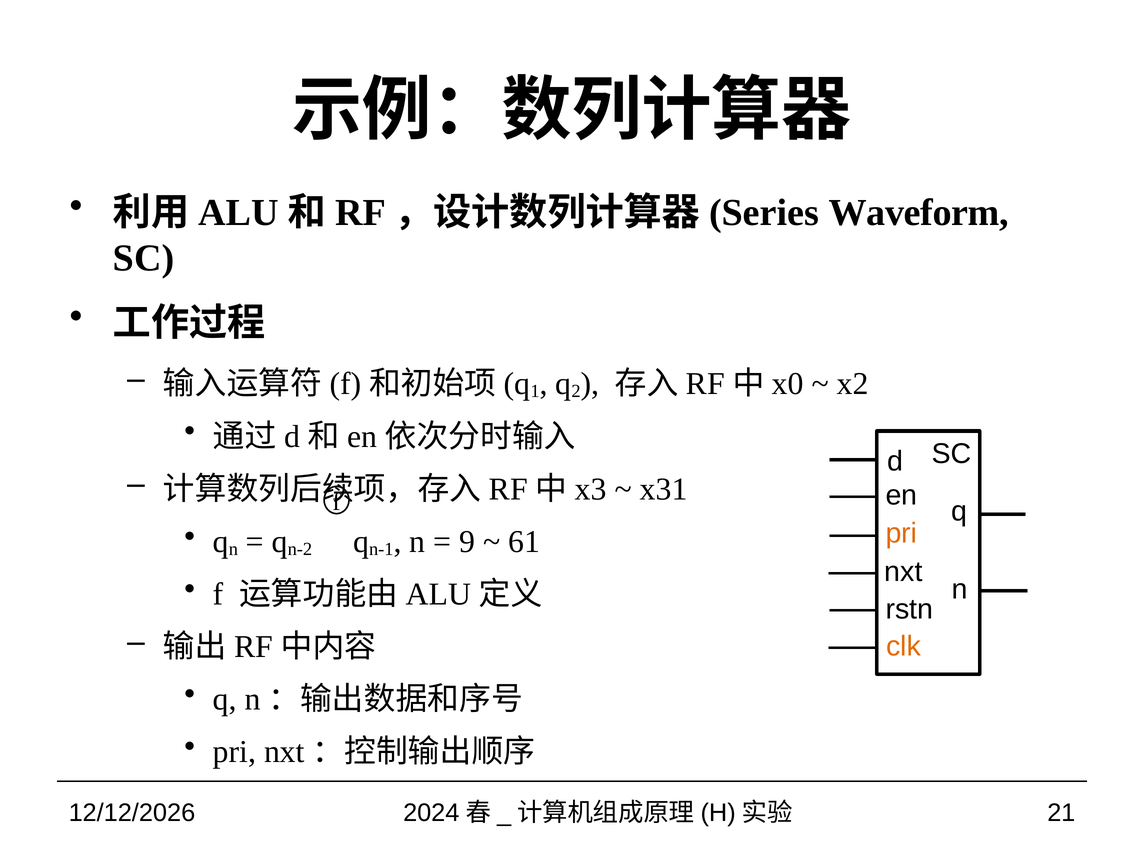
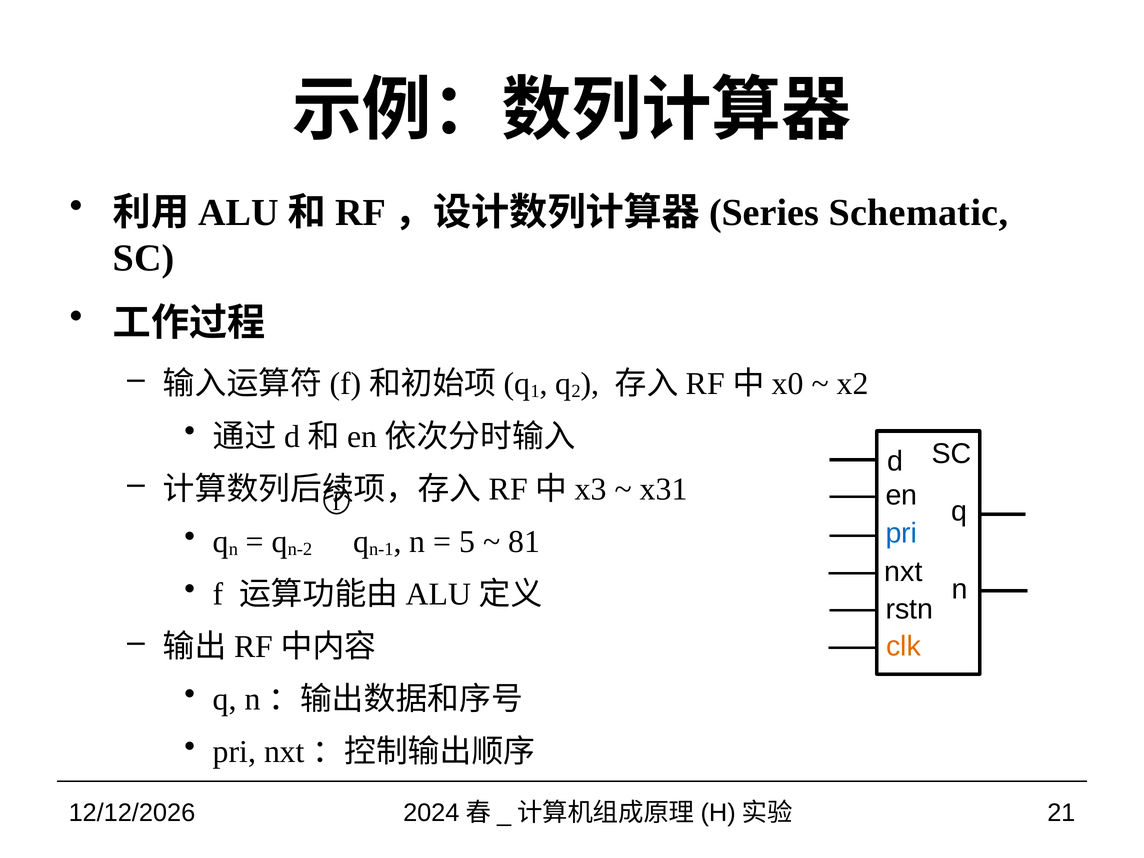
Waveform: Waveform -> Schematic
pri at (901, 534) colour: orange -> blue
9: 9 -> 5
61: 61 -> 81
